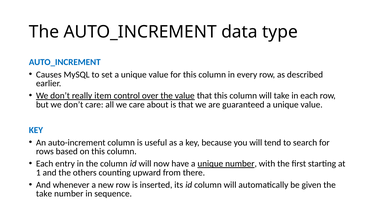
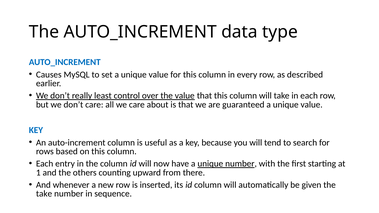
item: item -> least
